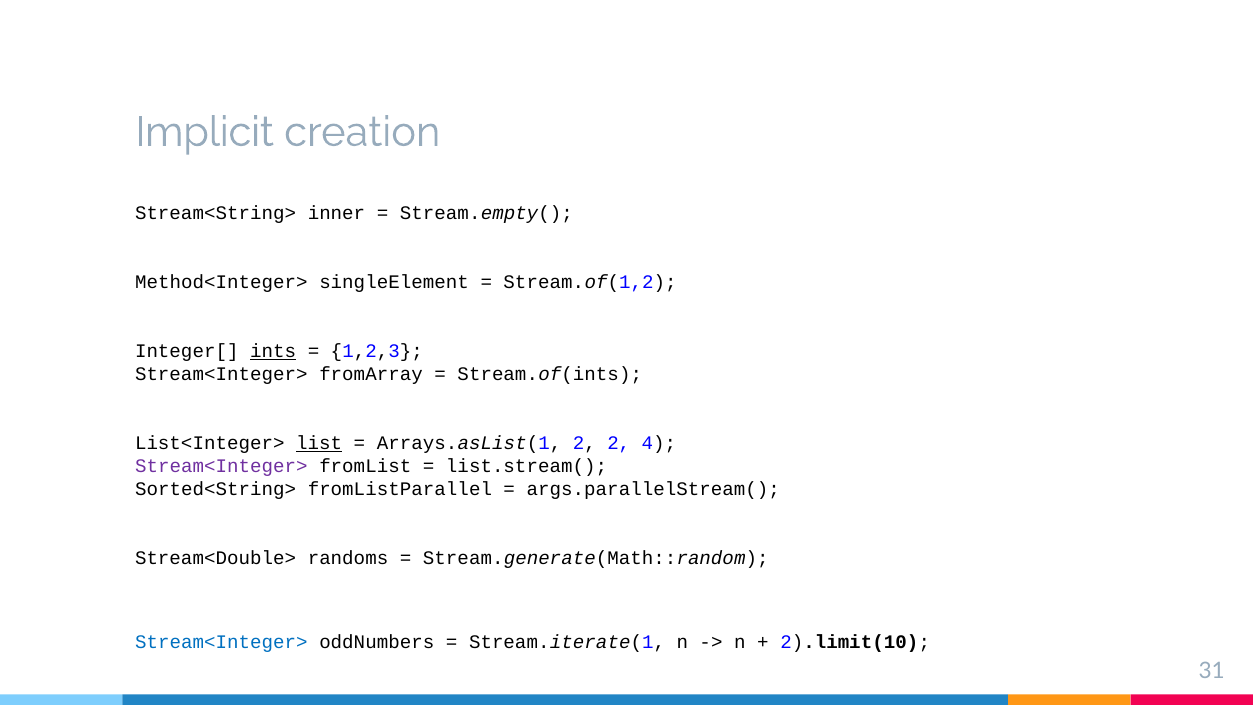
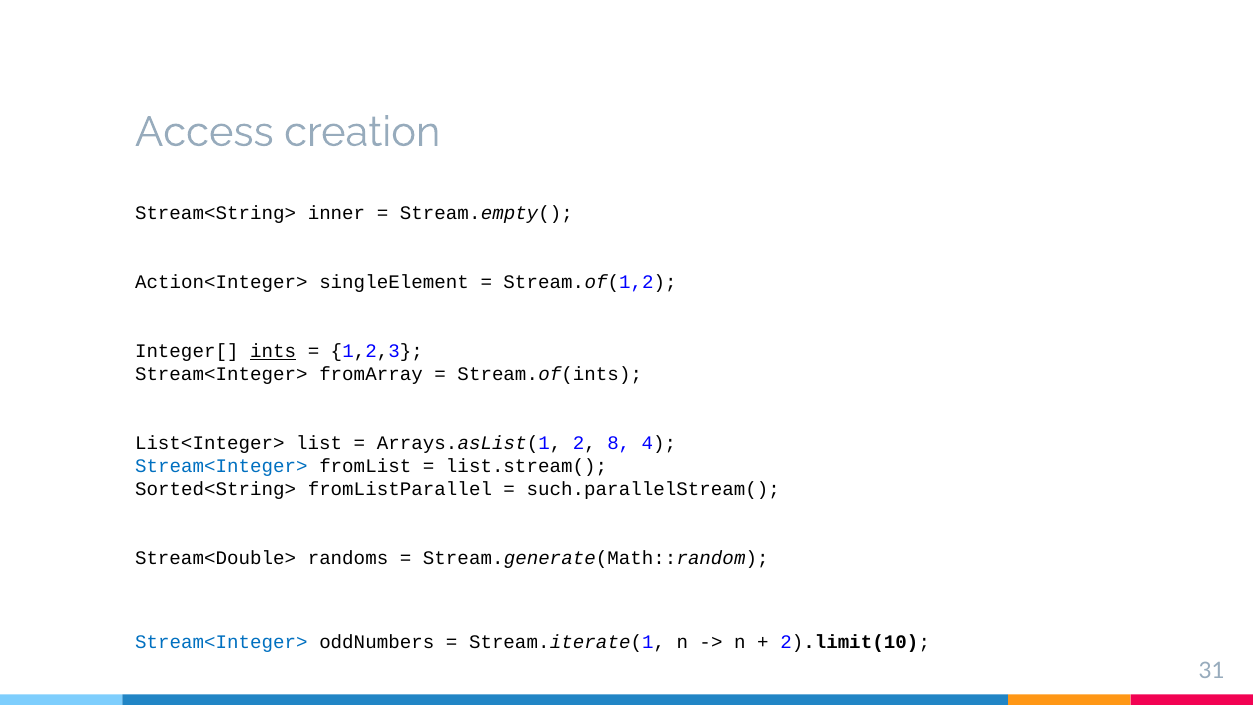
Implicit: Implicit -> Access
Method<Integer>: Method<Integer> -> Action<Integer>
list underline: present -> none
2 2: 2 -> 8
Stream<Integer> at (221, 466) colour: purple -> blue
args.parallelStream(: args.parallelStream( -> such.parallelStream(
